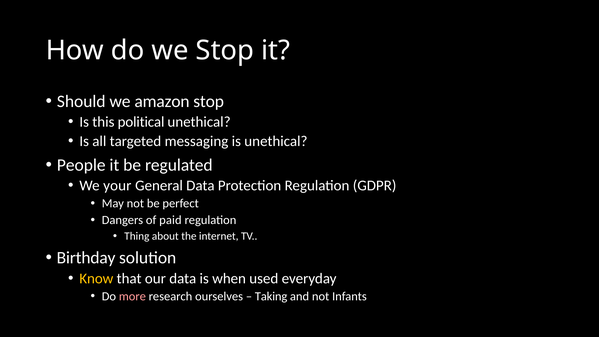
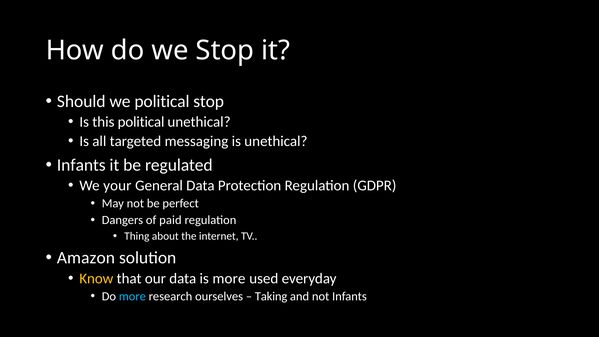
we amazon: amazon -> political
People at (81, 165): People -> Infants
Birthday: Birthday -> Amazon
is when: when -> more
more at (132, 296) colour: pink -> light blue
